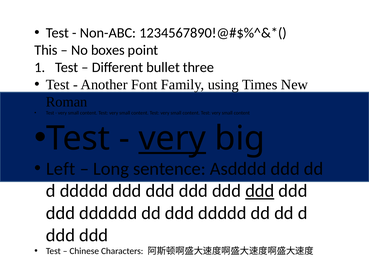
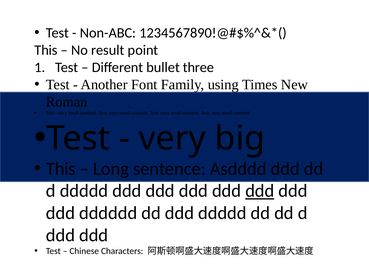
boxes: boxes -> result
very at (172, 138) underline: present -> none
Left at (61, 169): Left -> This
